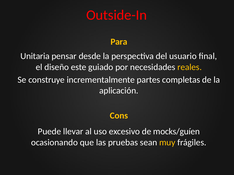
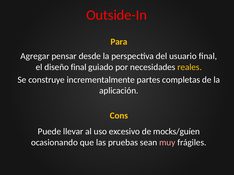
Unitaria: Unitaria -> Agregar
diseño este: este -> final
muy colour: yellow -> pink
